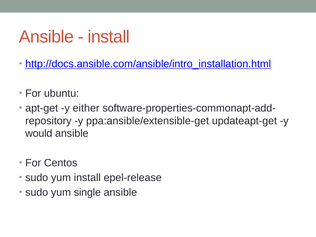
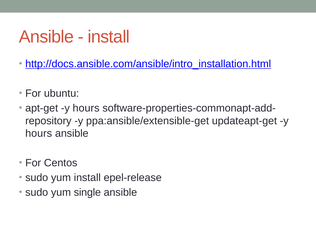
apt-get y either: either -> hours
would at (39, 133): would -> hours
